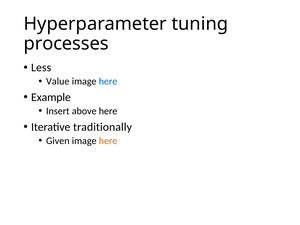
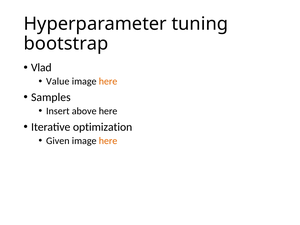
processes: processes -> bootstrap
Less: Less -> Vlad
here at (108, 81) colour: blue -> orange
Example: Example -> Samples
traditionally: traditionally -> optimization
